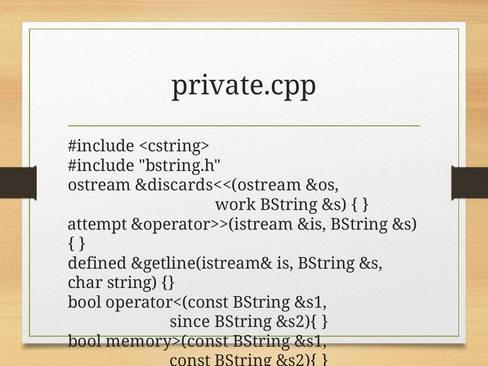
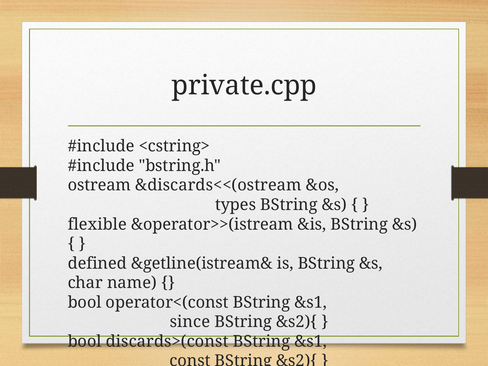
work: work -> types
attempt: attempt -> flexible
string: string -> name
memory>(const: memory>(const -> discards>(const
